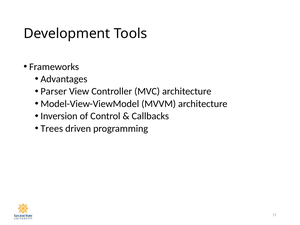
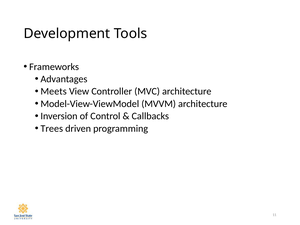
Parser: Parser -> Meets
